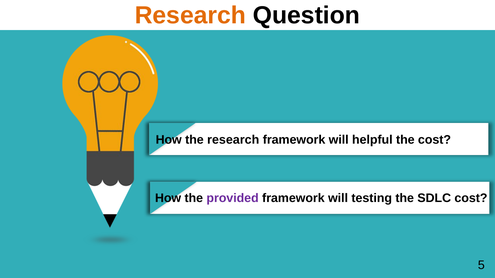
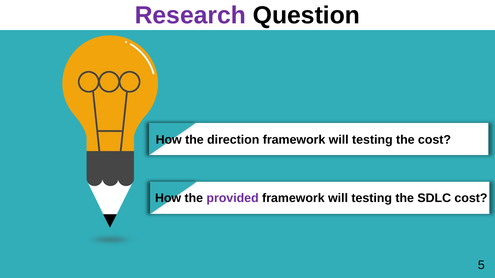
Research at (190, 15) colour: orange -> purple
the research: research -> direction
helpful at (372, 140): helpful -> testing
